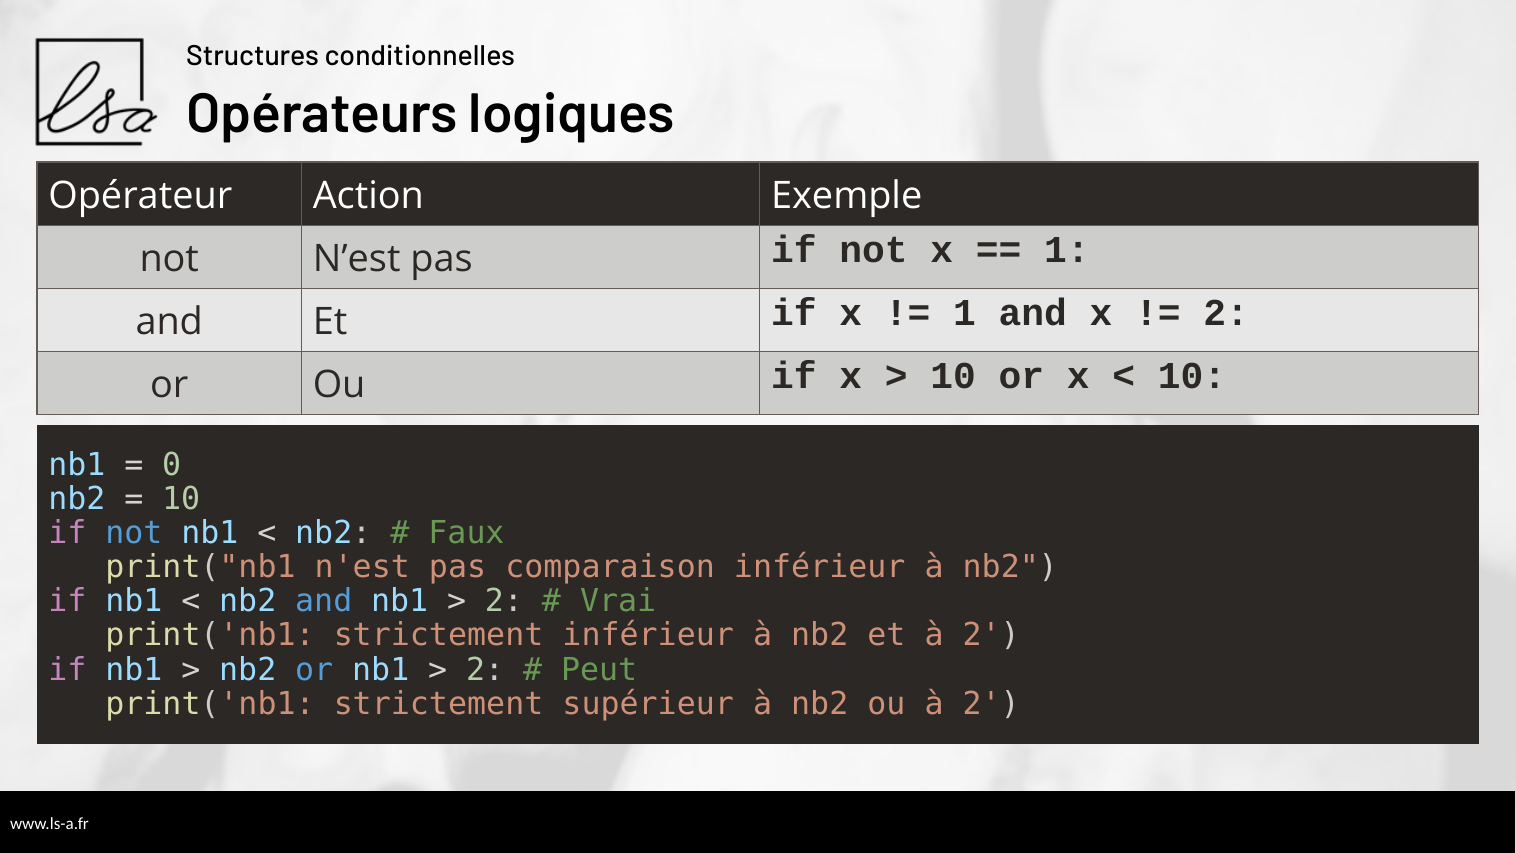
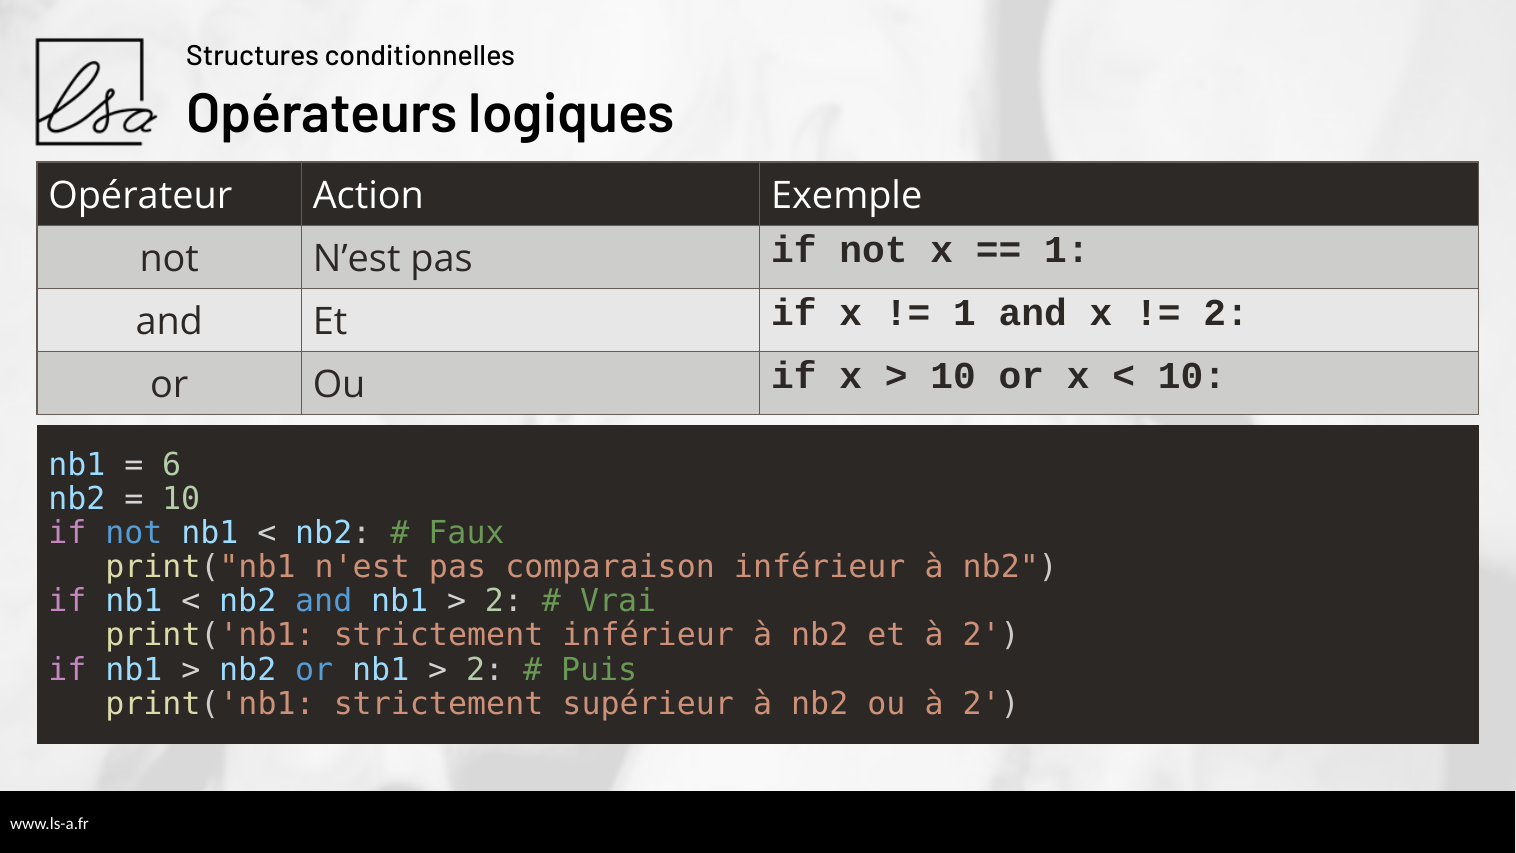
0: 0 -> 6
Peut: Peut -> Puis
